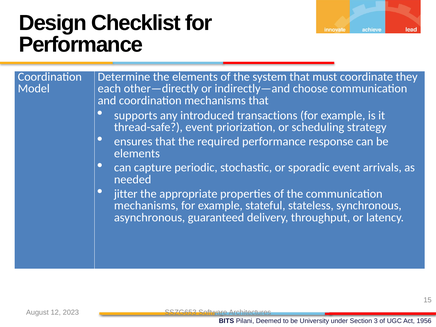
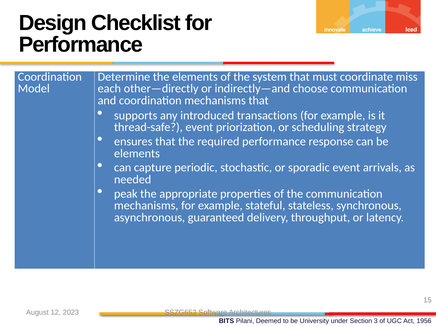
they: they -> miss
jitter: jitter -> peak
